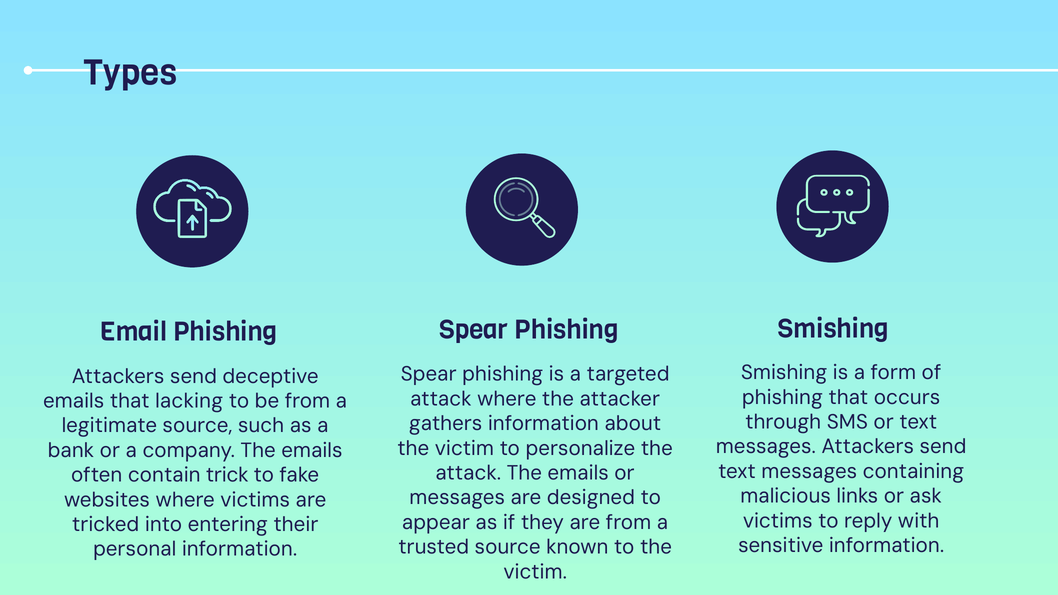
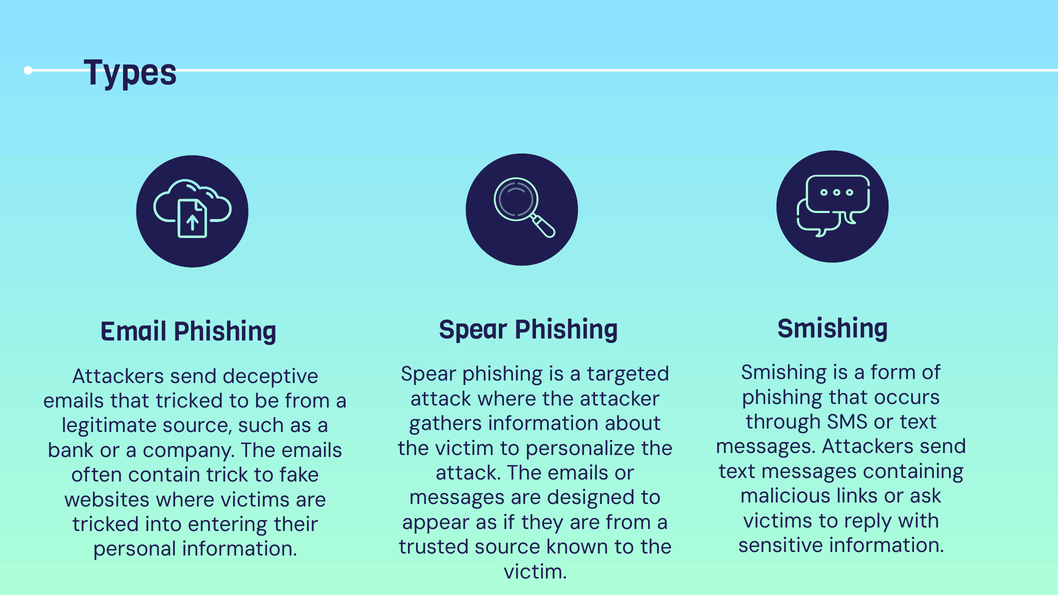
that lacking: lacking -> tricked
